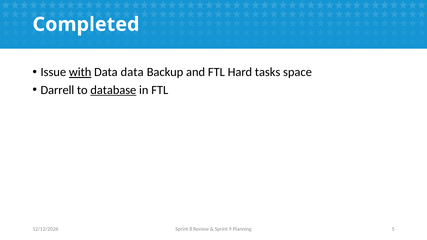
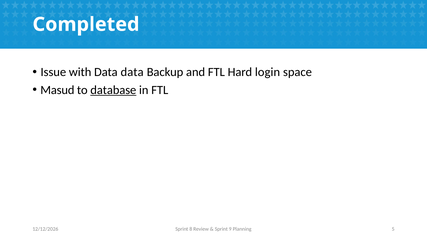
with underline: present -> none
tasks: tasks -> login
Darrell: Darrell -> Masud
